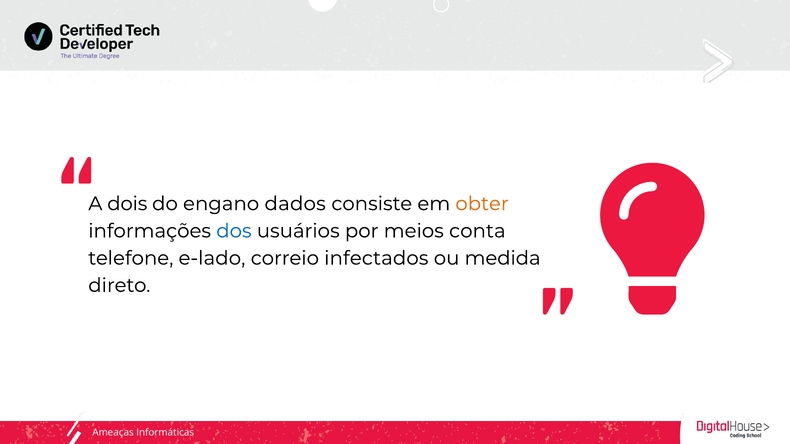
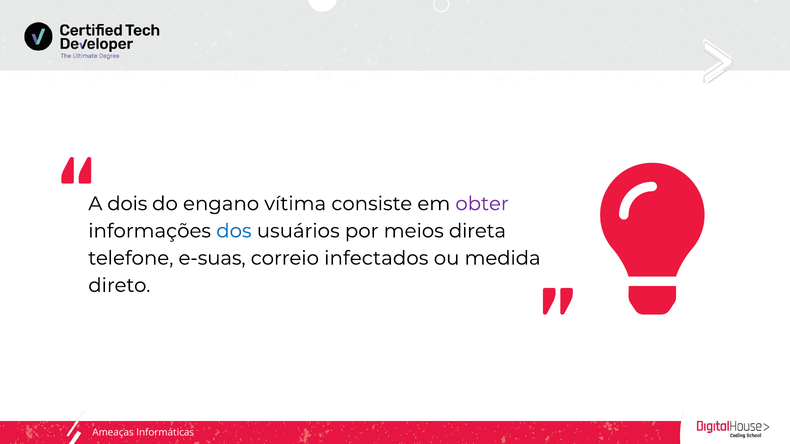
dados: dados -> vítima
obter colour: orange -> purple
conta: conta -> direta
e-lado: e-lado -> e-suas
